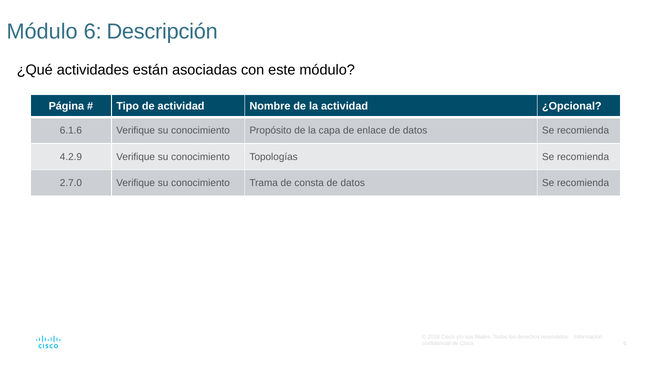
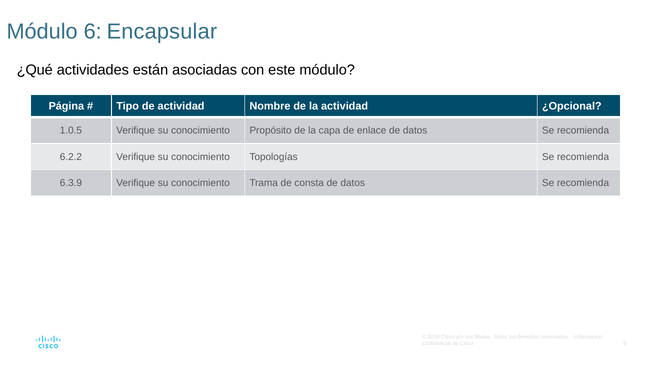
Descripción: Descripción -> Encapsular
6.1.6: 6.1.6 -> 1.0.5
4.2.9: 4.2.9 -> 6.2.2
2.7.0: 2.7.0 -> 6.3.9
